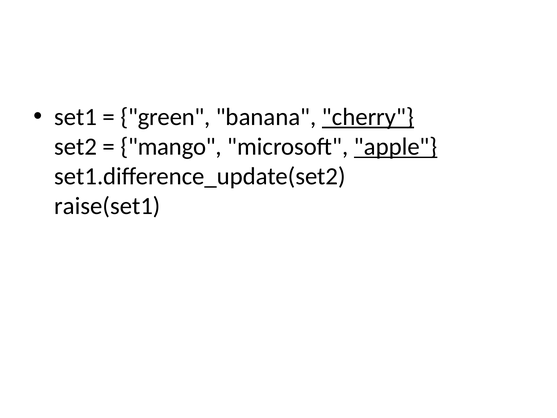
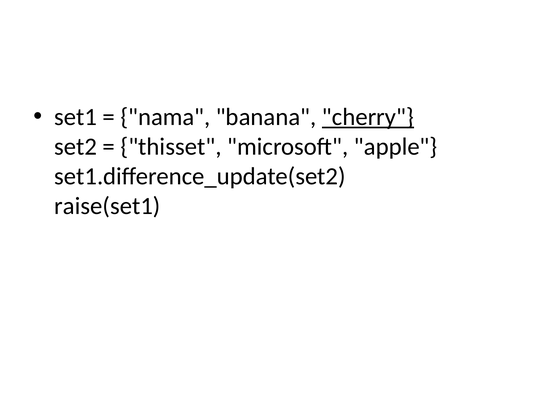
green: green -> nama
mango: mango -> thisset
apple underline: present -> none
